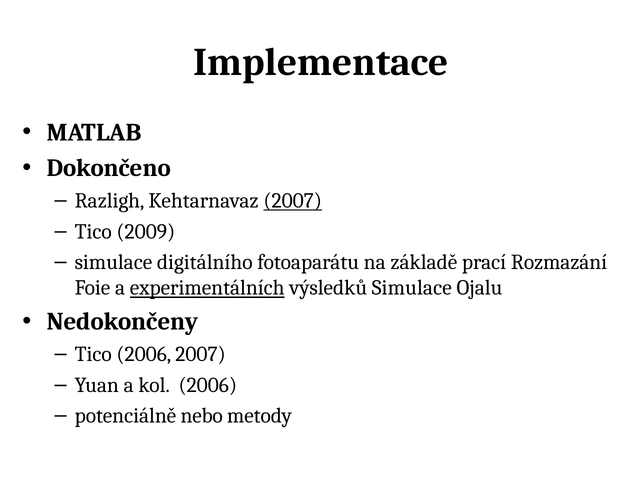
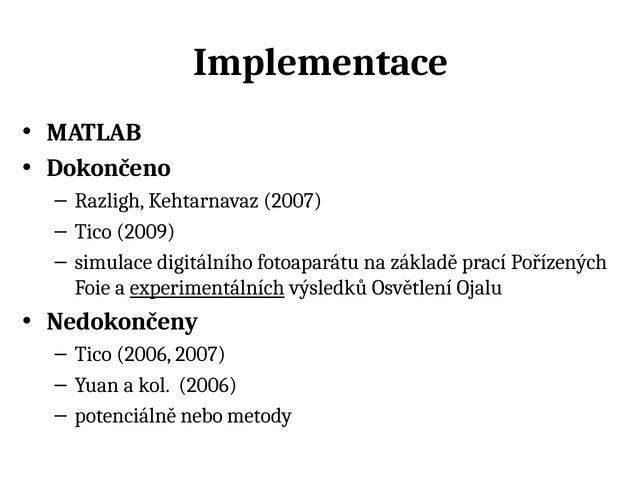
2007 at (293, 201) underline: present -> none
Rozmazání: Rozmazání -> Pořízených
výsledků Simulace: Simulace -> Osvětlení
